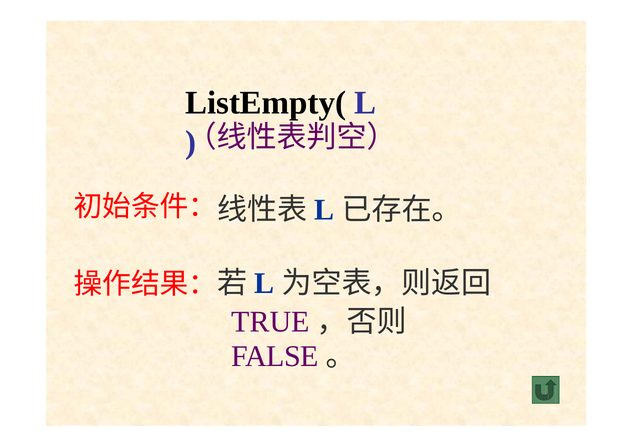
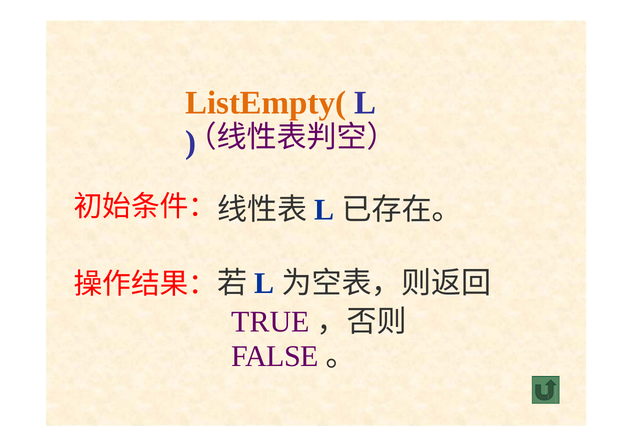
ListEmpty( colour: black -> orange
